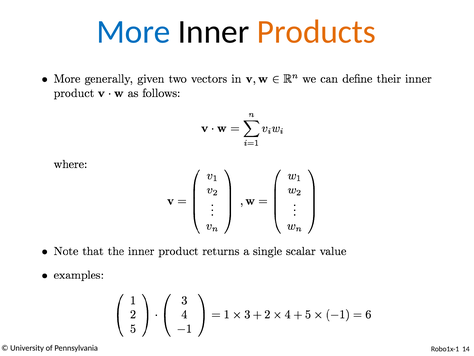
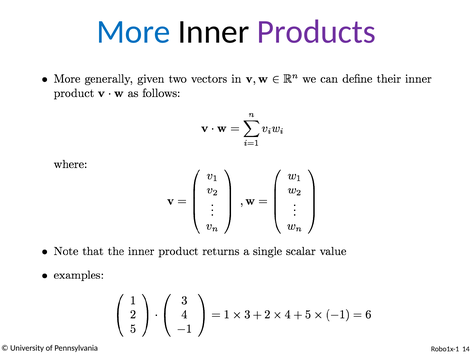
Products colour: orange -> purple
